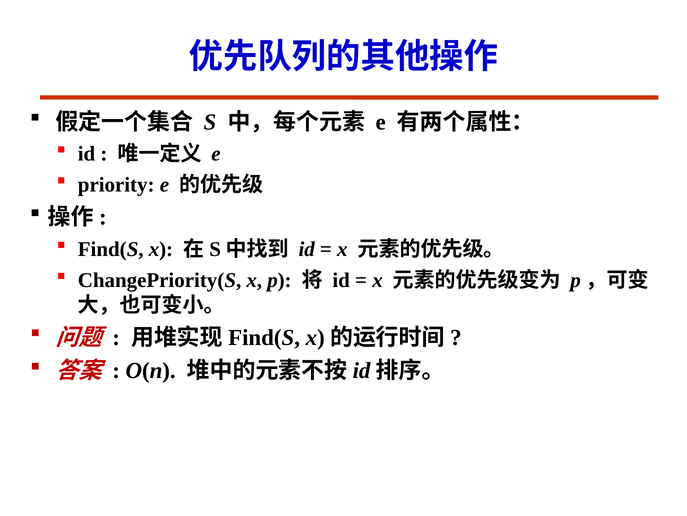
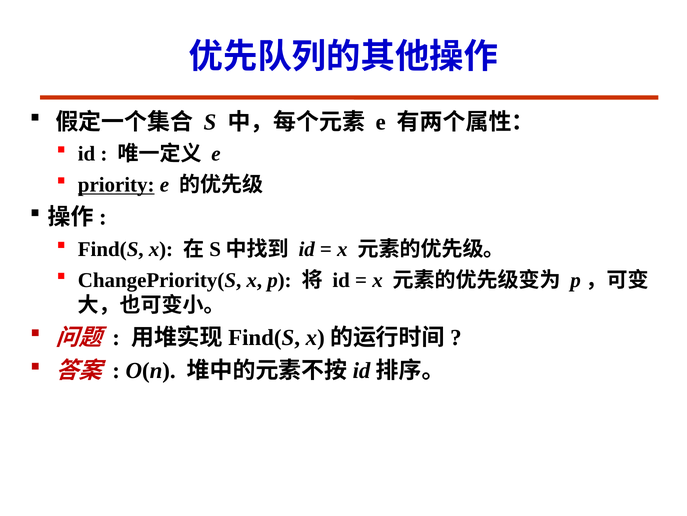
priority underline: none -> present
